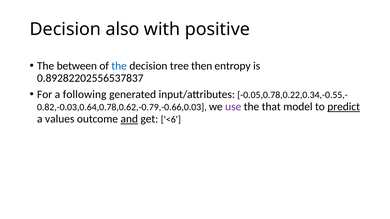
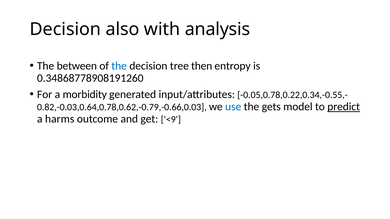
positive: positive -> analysis
0.89282202556537837: 0.89282202556537837 -> 0.34868778908191260
following: following -> morbidity
use colour: purple -> blue
that: that -> gets
values: values -> harms
and underline: present -> none
<6: <6 -> <9
